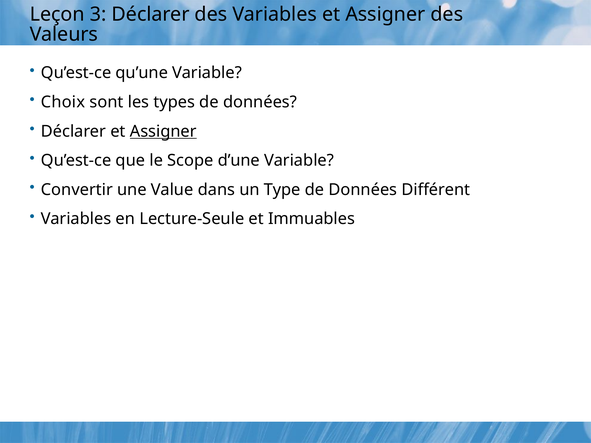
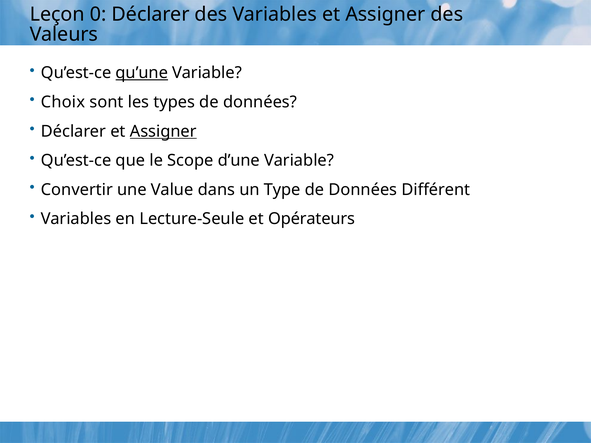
3: 3 -> 0
qu’une underline: none -> present
Immuables: Immuables -> Opérateurs
